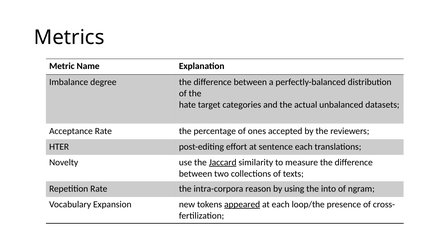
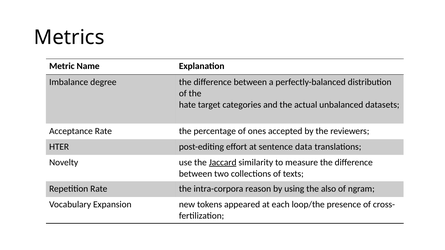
sentence each: each -> data
into: into -> also
appeared underline: present -> none
